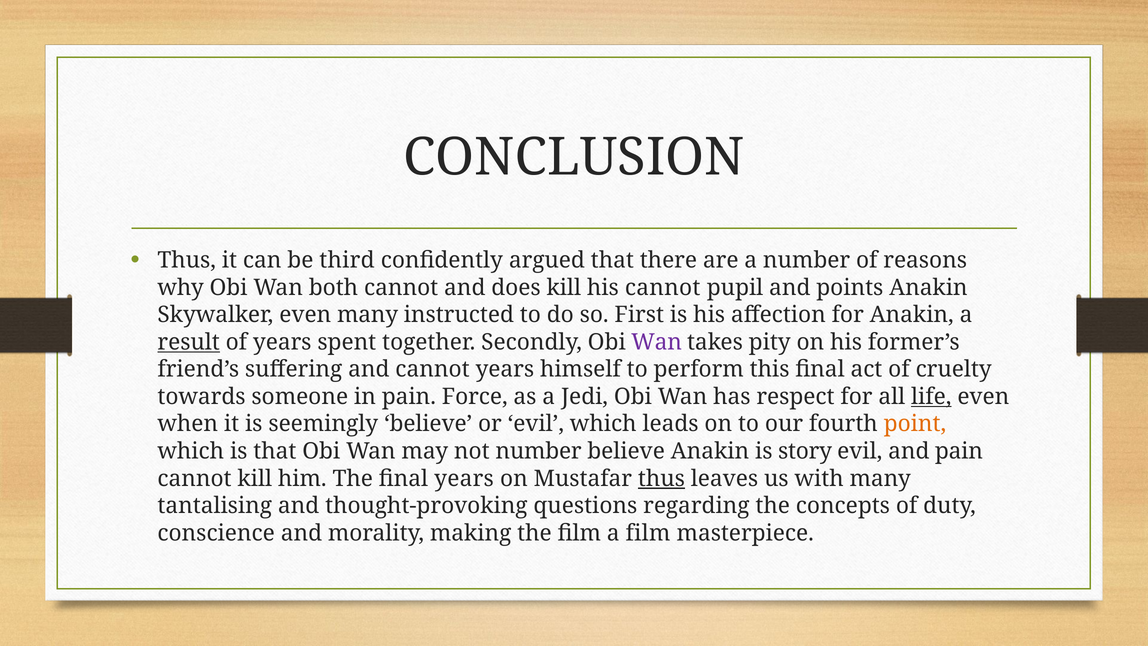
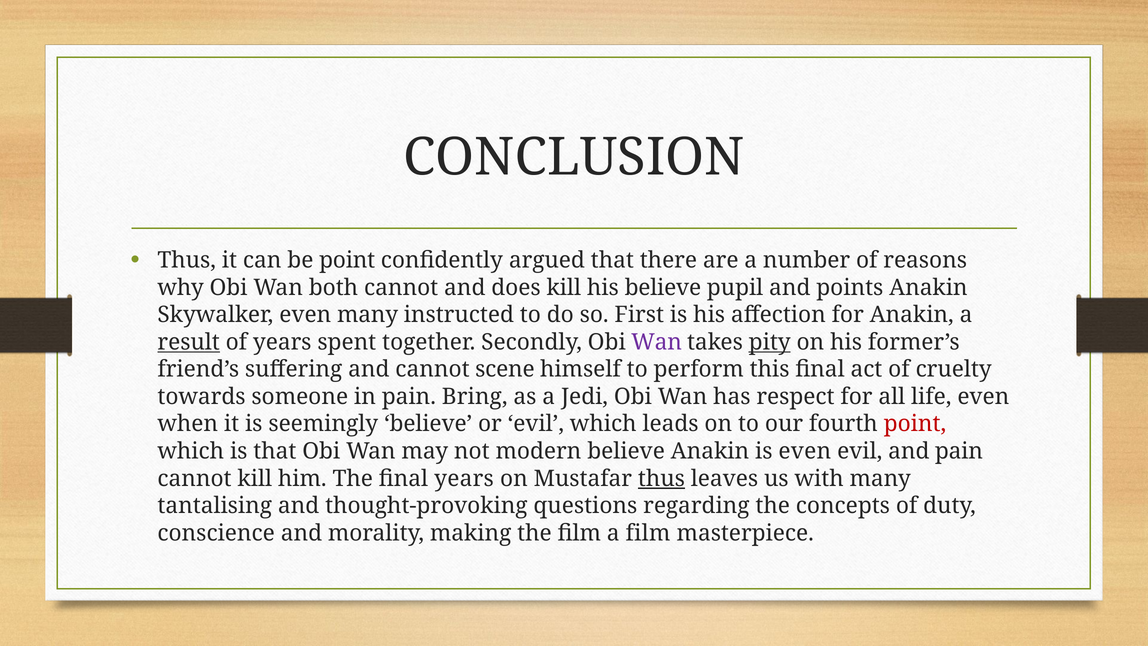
be third: third -> point
his cannot: cannot -> believe
pity underline: none -> present
cannot years: years -> scene
Force: Force -> Bring
life underline: present -> none
point at (915, 424) colour: orange -> red
not number: number -> modern
is story: story -> even
